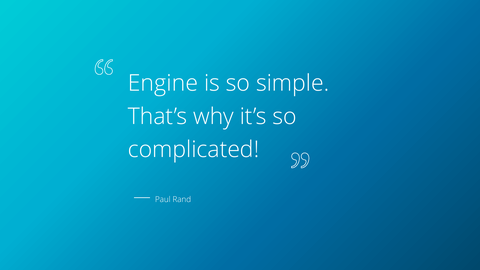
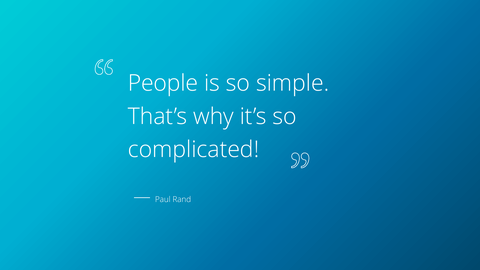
Engine: Engine -> People
